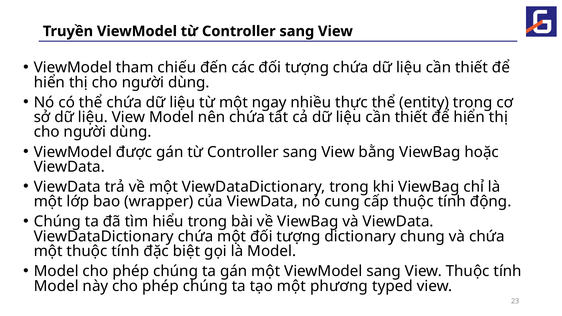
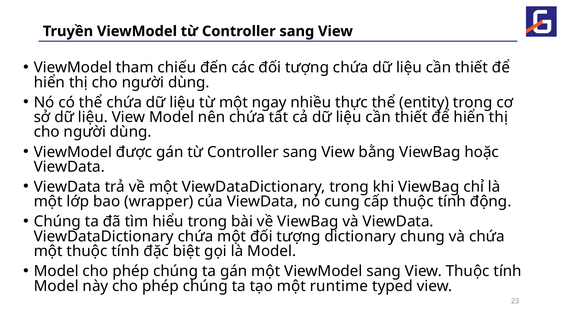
phương: phương -> runtime
